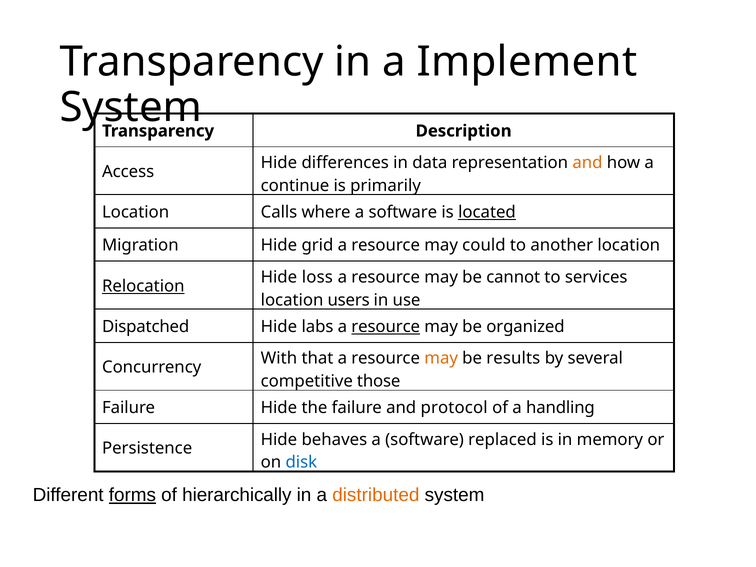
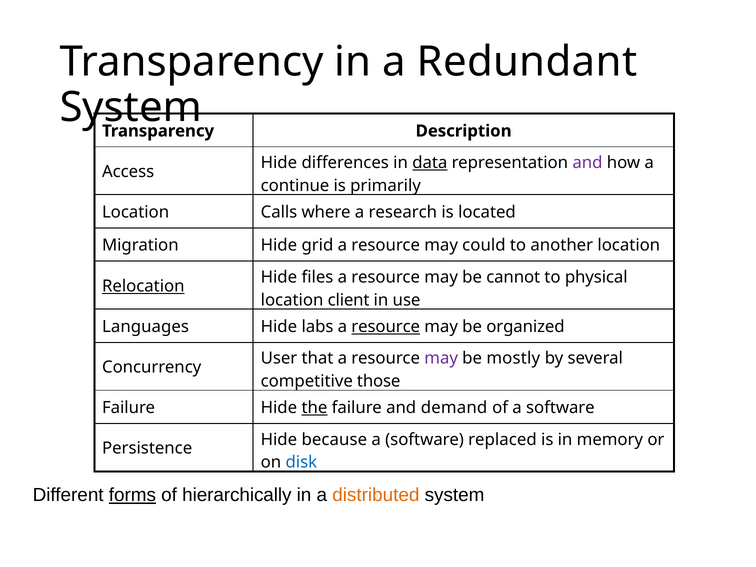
Implement: Implement -> Redundant
data underline: none -> present
and at (587, 163) colour: orange -> purple
where a software: software -> research
located underline: present -> none
loss: loss -> files
services: services -> physical
users: users -> client
Dispatched: Dispatched -> Languages
With: With -> User
may at (441, 358) colour: orange -> purple
results: results -> mostly
the underline: none -> present
protocol: protocol -> demand
of a handling: handling -> software
behaves: behaves -> because
